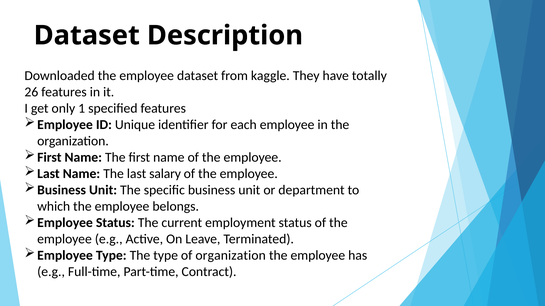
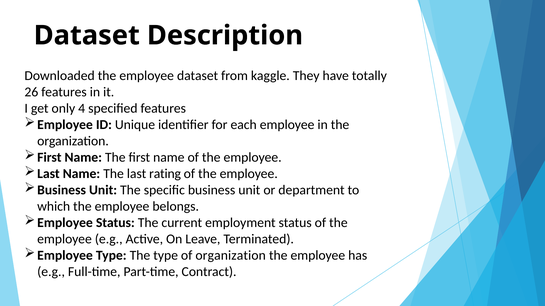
1: 1 -> 4
salary: salary -> rating
